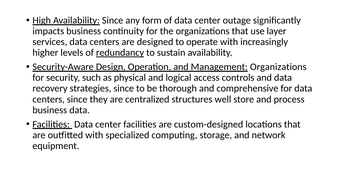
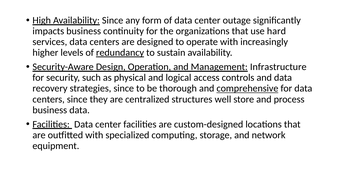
layer: layer -> hard
Management Organizations: Organizations -> Infrastructure
comprehensive underline: none -> present
